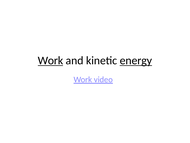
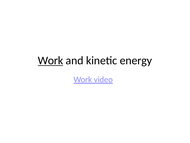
energy underline: present -> none
